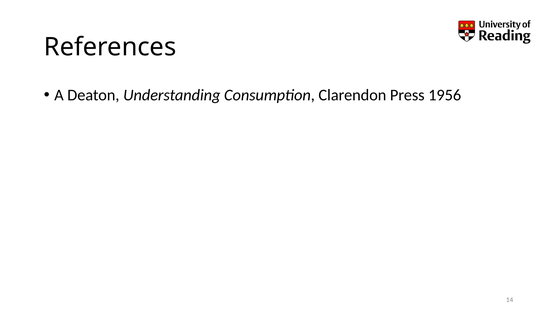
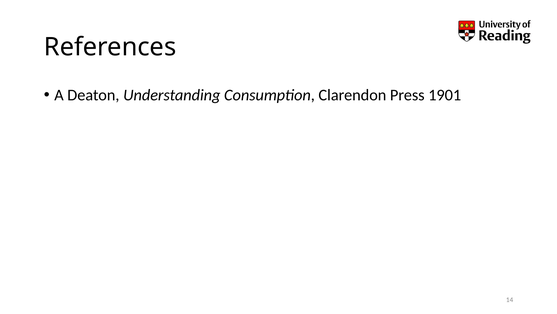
1956: 1956 -> 1901
